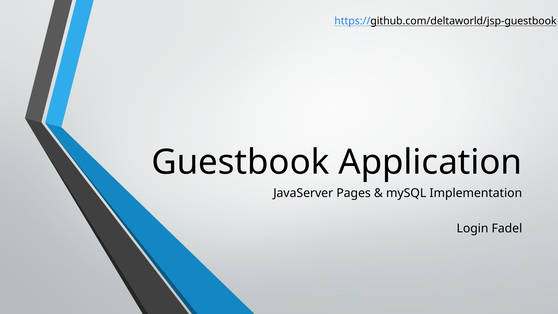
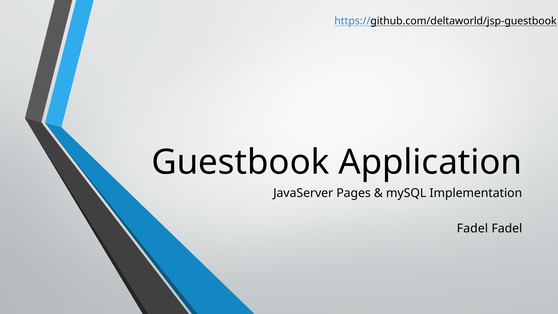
Login at (472, 228): Login -> Fadel
